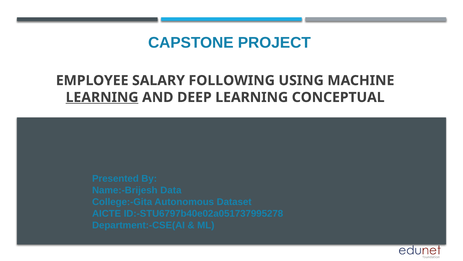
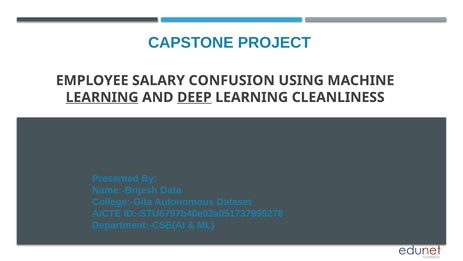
FOLLOWING: FOLLOWING -> CONFUSION
DEEP underline: none -> present
CONCEPTUAL: CONCEPTUAL -> CLEANLINESS
